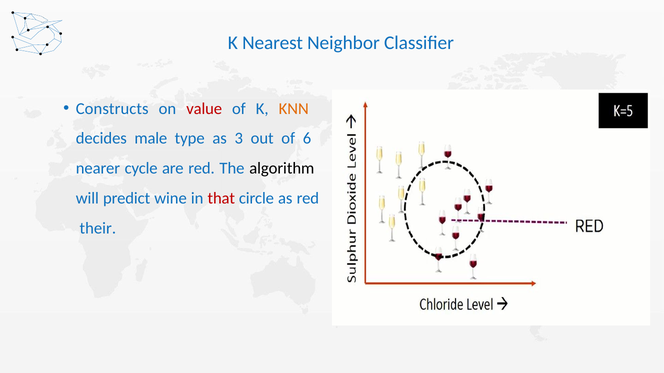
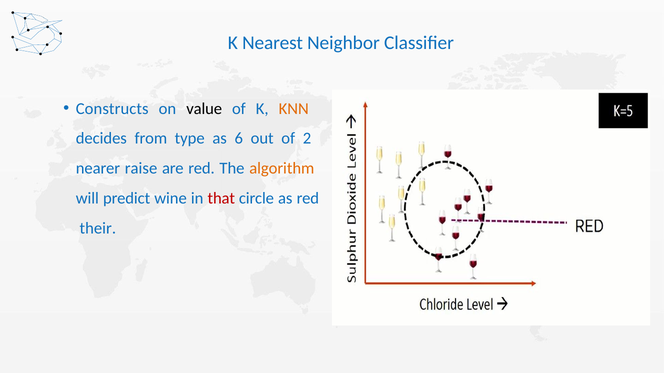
value colour: red -> black
male: male -> from
3: 3 -> 6
6: 6 -> 2
cycle: cycle -> raise
algorithm colour: black -> orange
